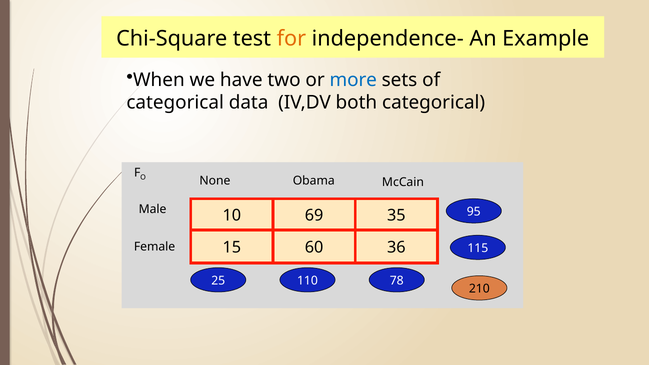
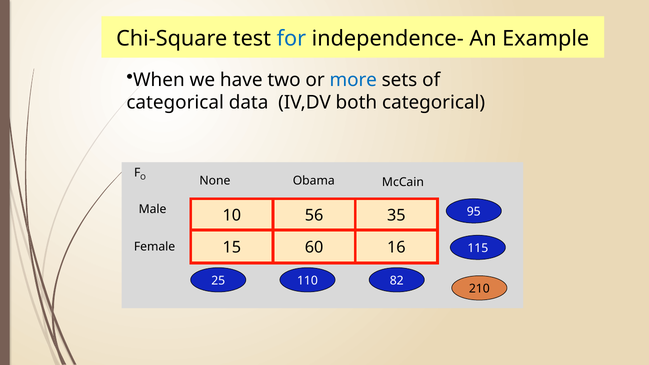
for colour: orange -> blue
69: 69 -> 56
36: 36 -> 16
78: 78 -> 82
